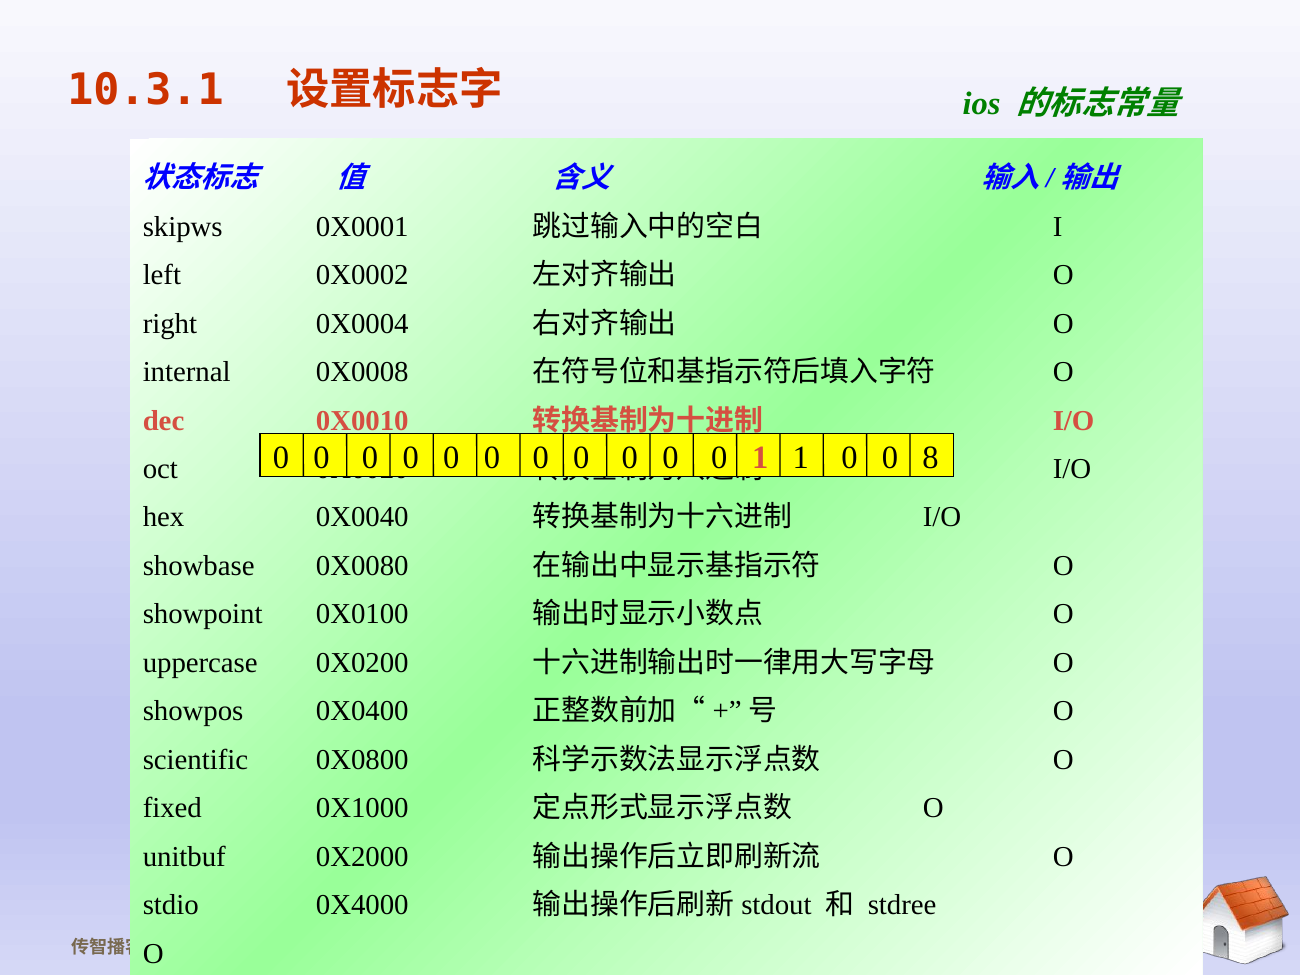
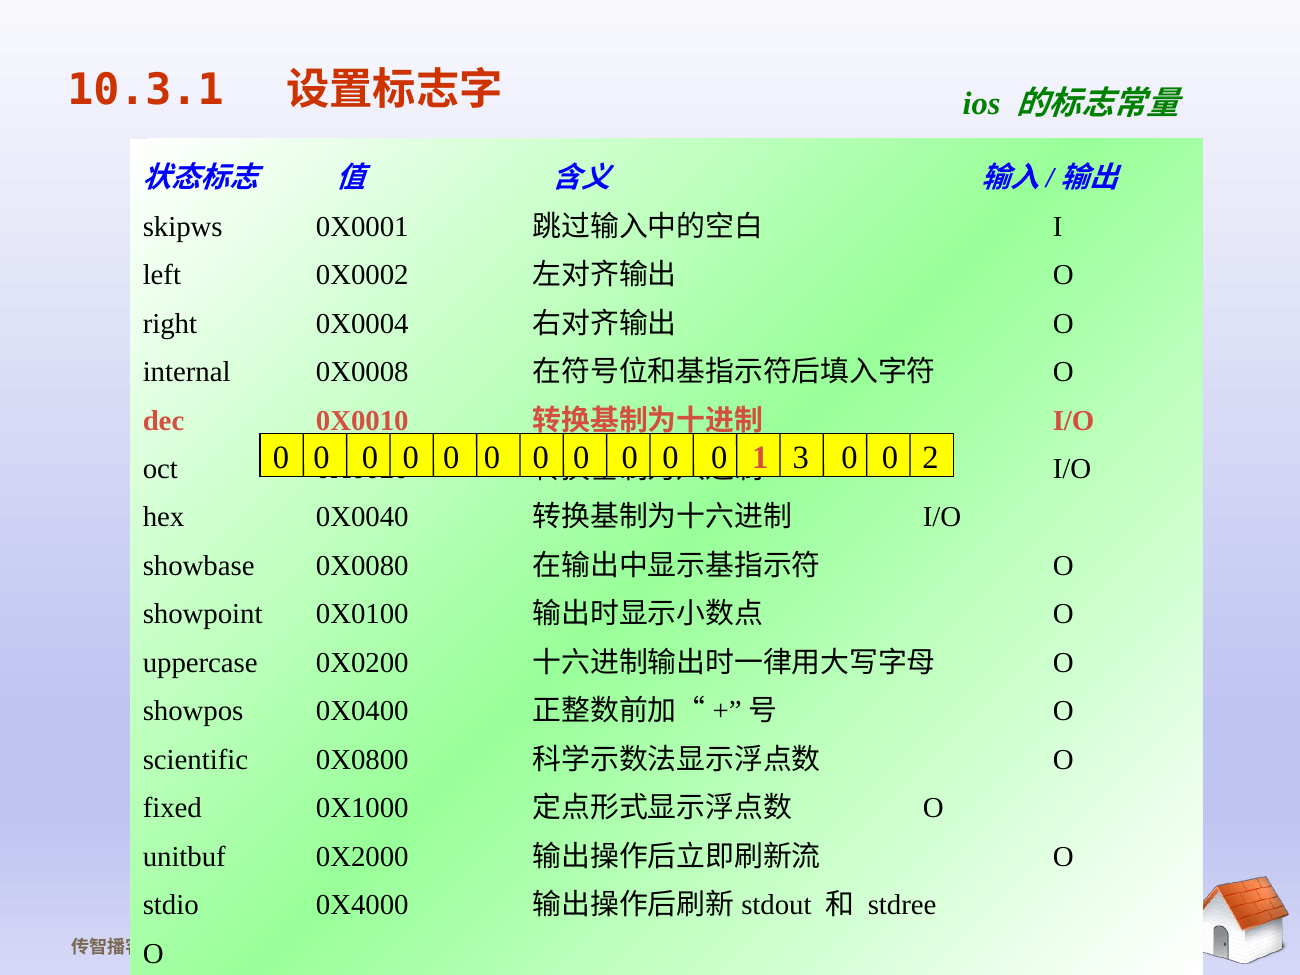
1 at (801, 457): 1 -> 3
8: 8 -> 2
